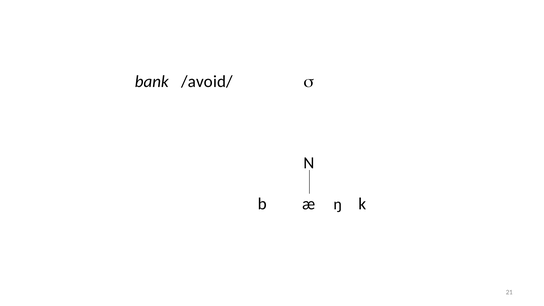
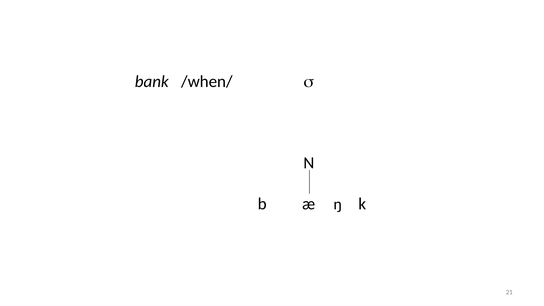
/avoid/: /avoid/ -> /when/
